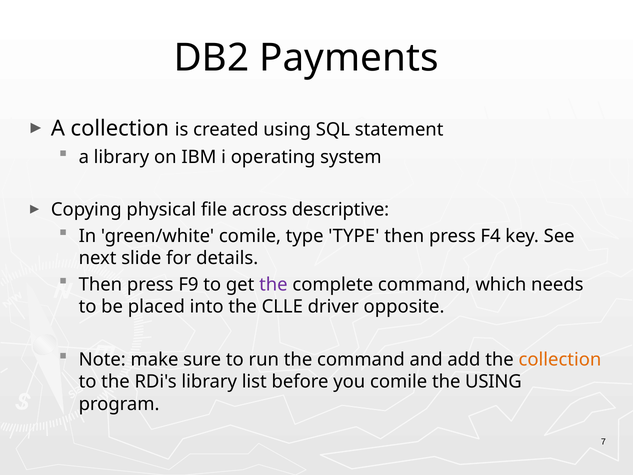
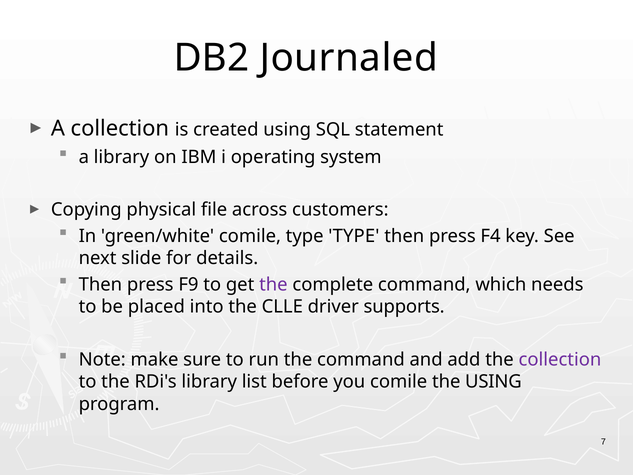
Payments: Payments -> Journaled
descriptive: descriptive -> customers
opposite: opposite -> supports
collection at (560, 359) colour: orange -> purple
